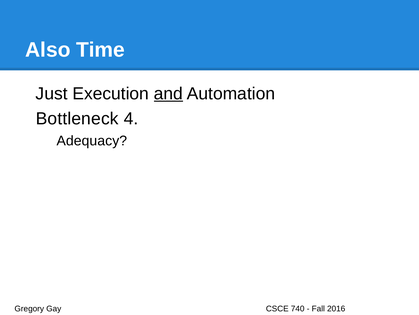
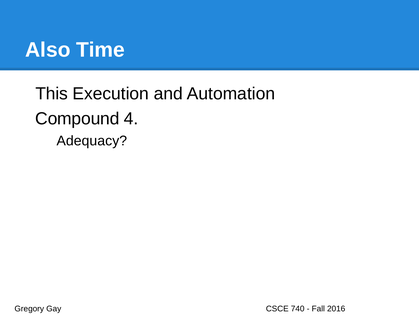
Just: Just -> This
and underline: present -> none
Bottleneck: Bottleneck -> Compound
